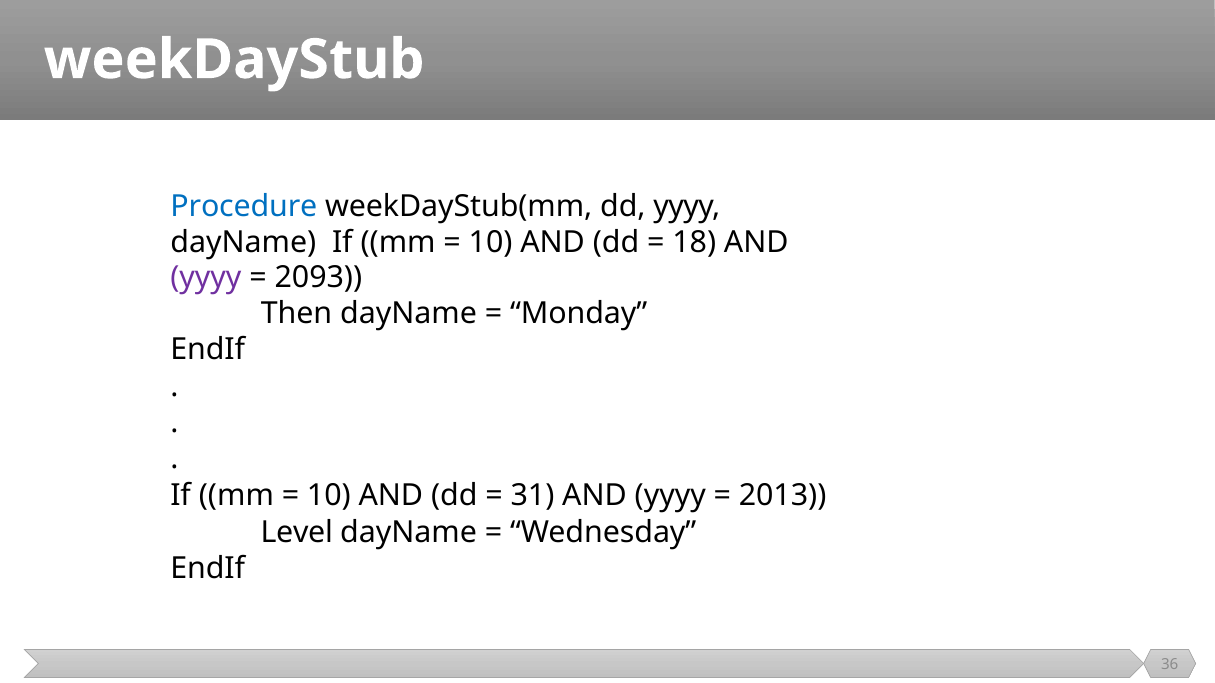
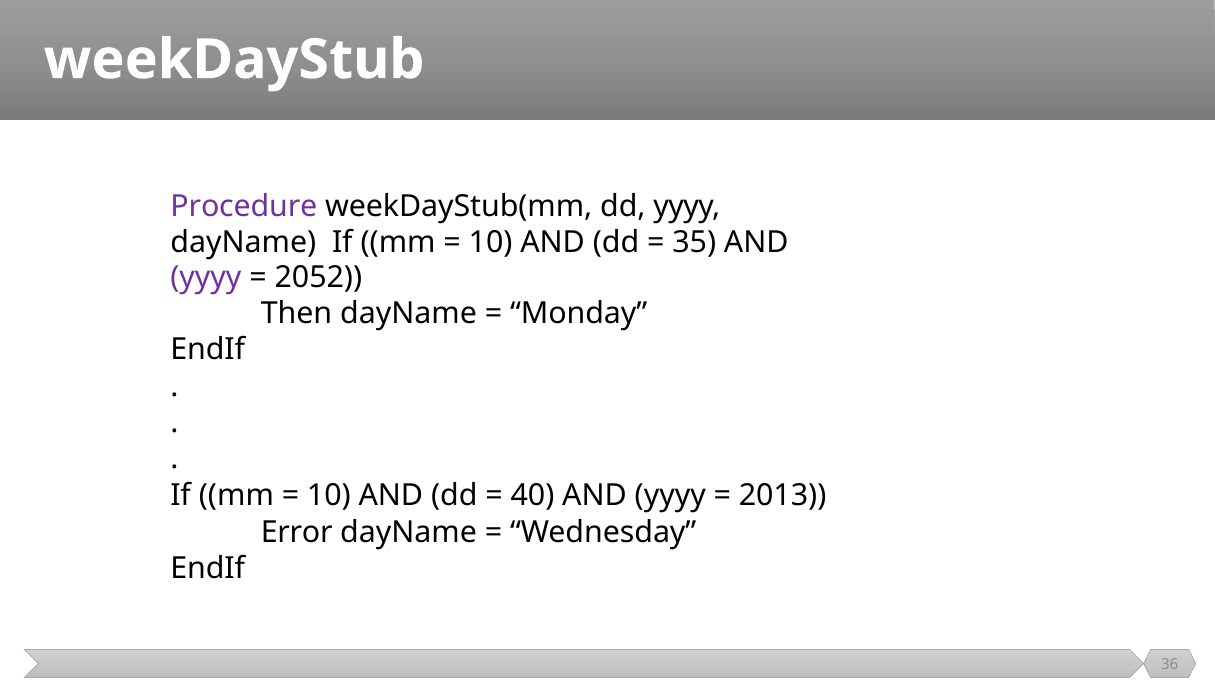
Procedure colour: blue -> purple
18: 18 -> 35
2093: 2093 -> 2052
31: 31 -> 40
Level: Level -> Error
